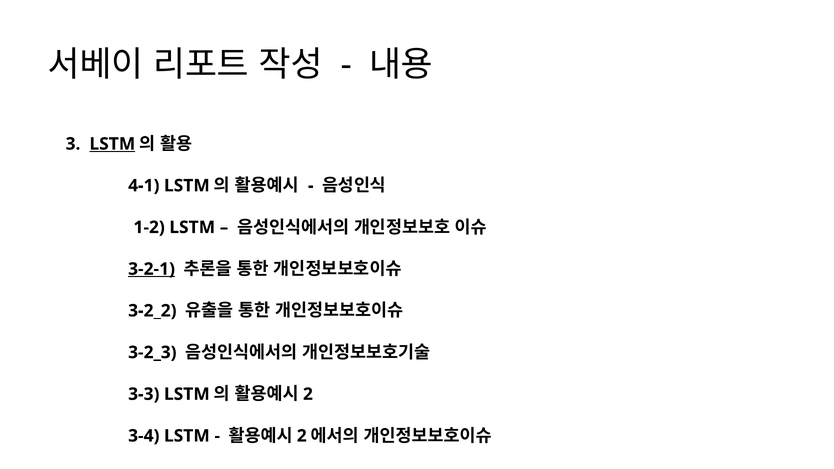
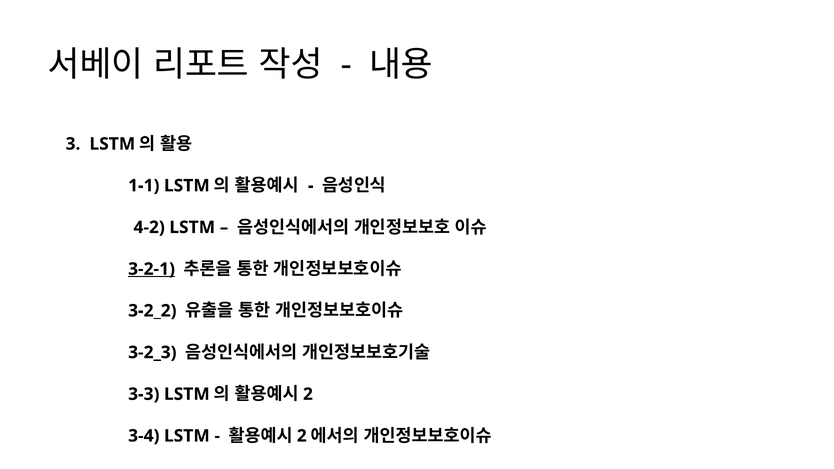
LSTM at (112, 144) underline: present -> none
4-1: 4-1 -> 1-1
1-2: 1-2 -> 4-2
